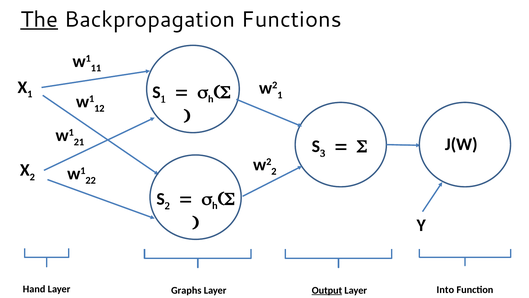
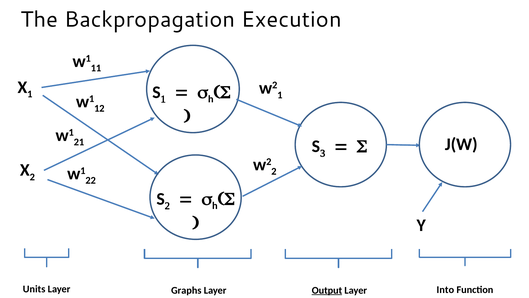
The underline: present -> none
Functions: Functions -> Execution
Hand: Hand -> Units
